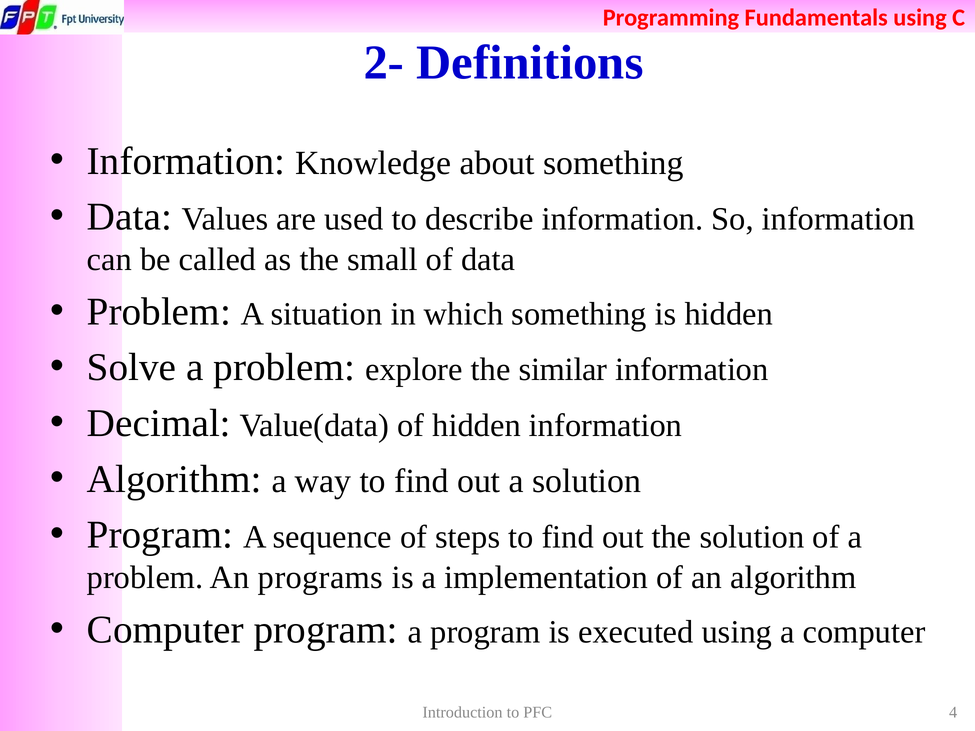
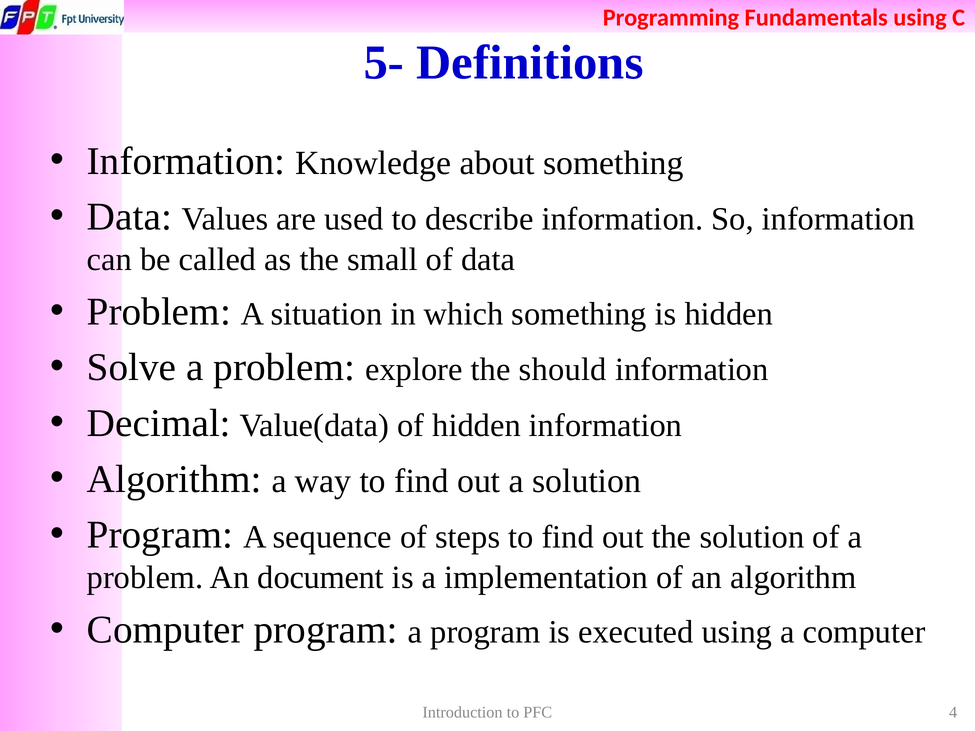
2-: 2- -> 5-
similar: similar -> should
programs: programs -> document
